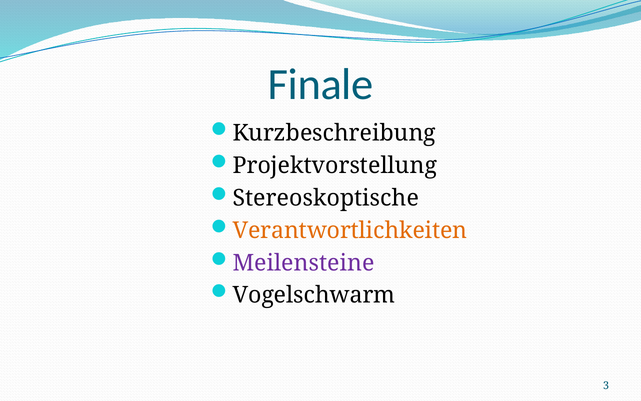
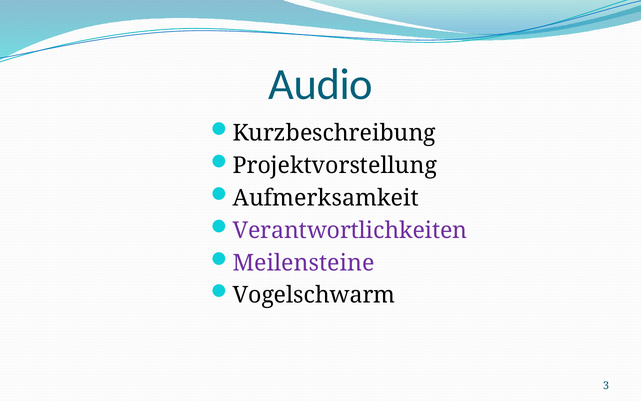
Finale: Finale -> Audio
Stereoskoptische: Stereoskoptische -> Aufmerksamkeit
Verantwortlichkeiten colour: orange -> purple
